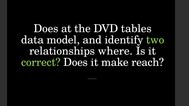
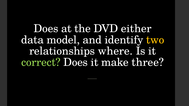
tables: tables -> either
two colour: light green -> yellow
reach: reach -> three
